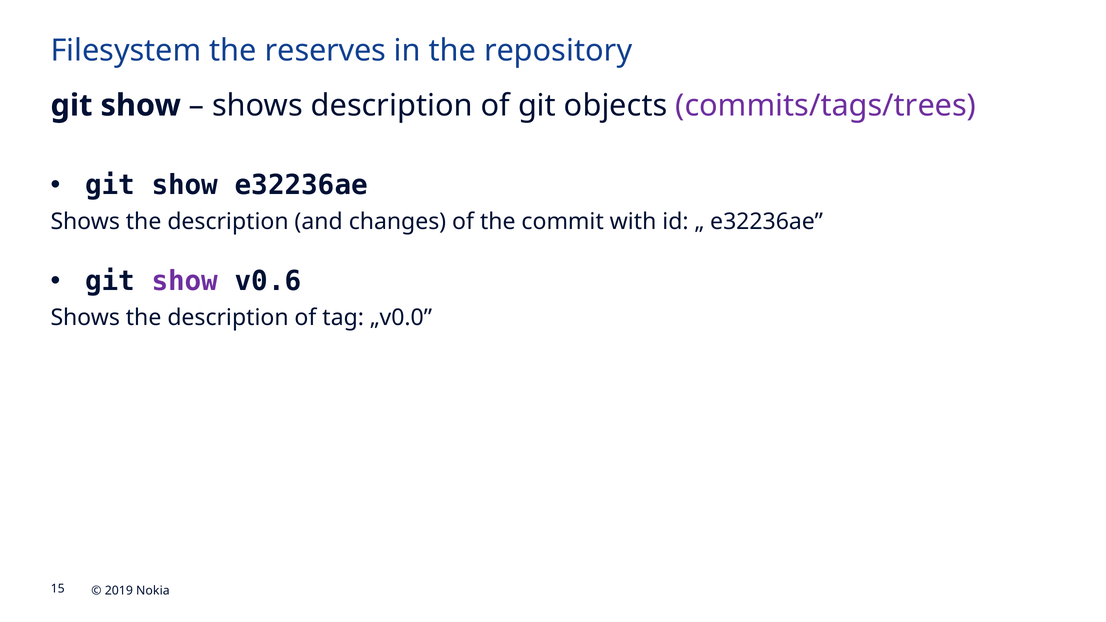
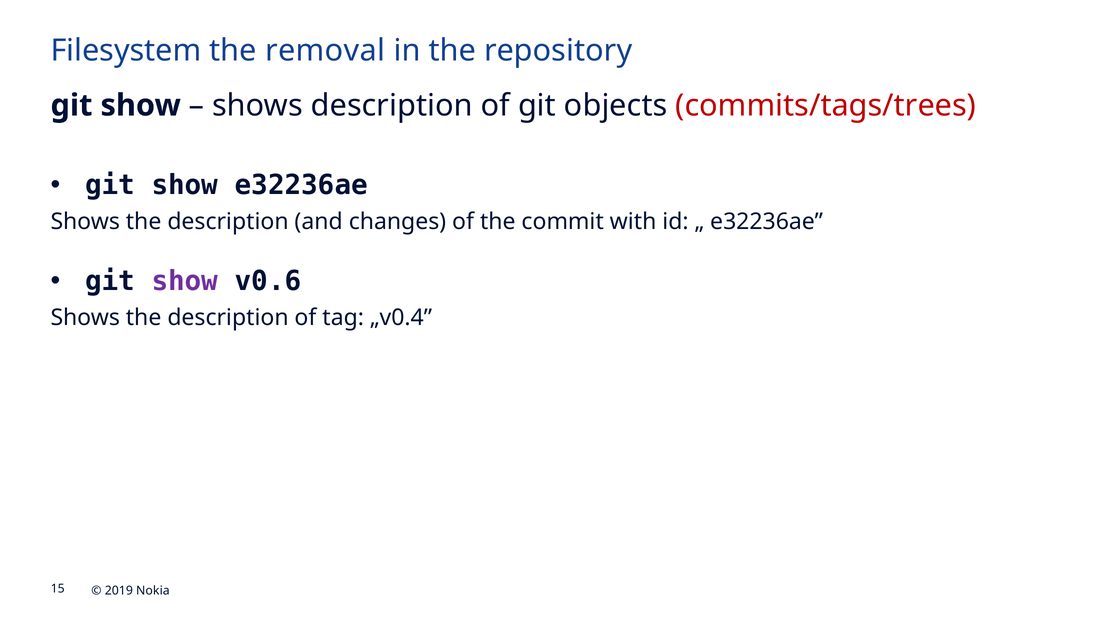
reserves: reserves -> removal
commits/tags/trees colour: purple -> red
„v0.0: „v0.0 -> „v0.4
